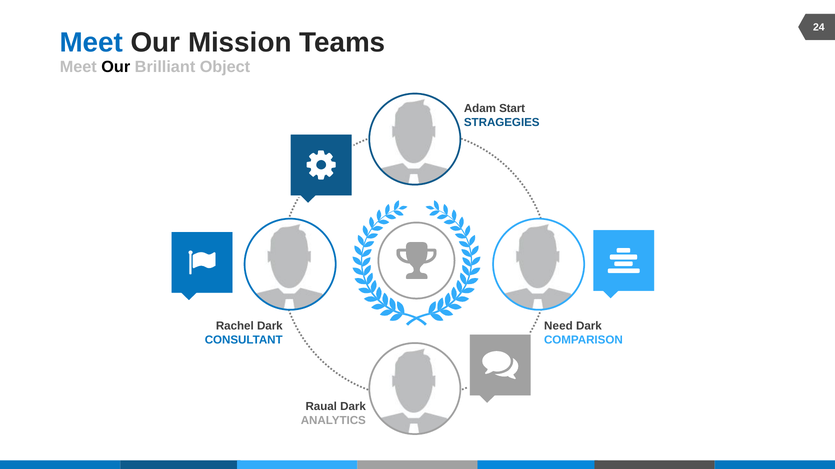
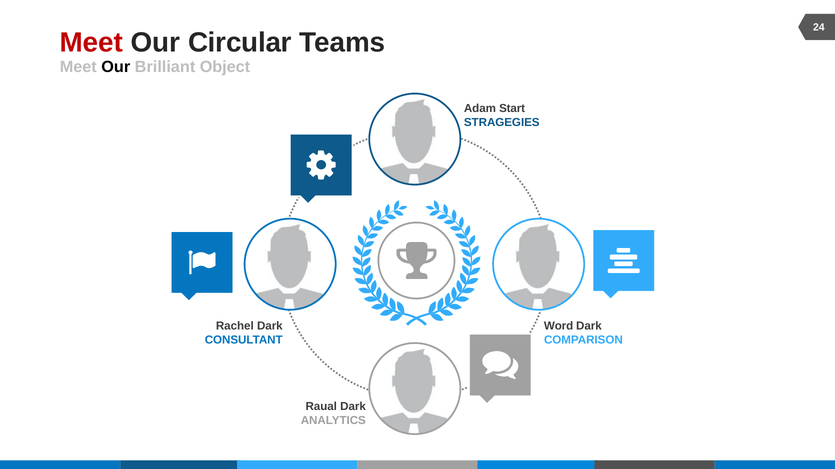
Meet at (92, 42) colour: blue -> red
Mission: Mission -> Circular
Need: Need -> Word
